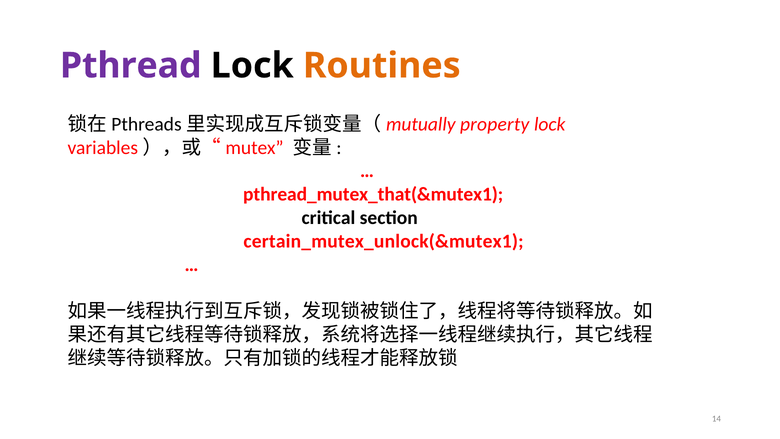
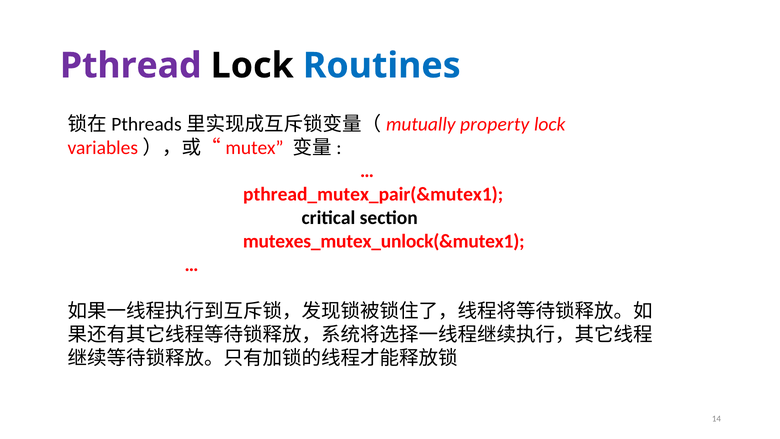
Routines colour: orange -> blue
pthread_mutex_that(&mutex1: pthread_mutex_that(&mutex1 -> pthread_mutex_pair(&mutex1
certain_mutex_unlock(&mutex1: certain_mutex_unlock(&mutex1 -> mutexes_mutex_unlock(&mutex1
